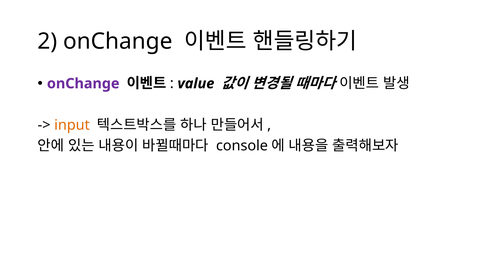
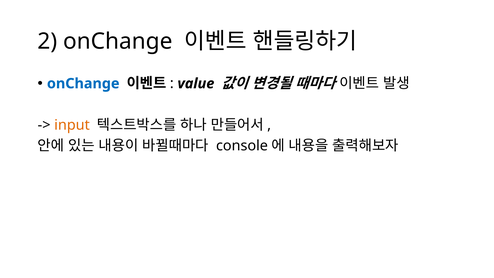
onChange at (83, 84) colour: purple -> blue
